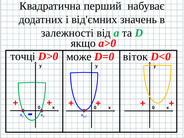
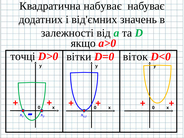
Квадратична перший: перший -> набуває
може: може -> вітки
